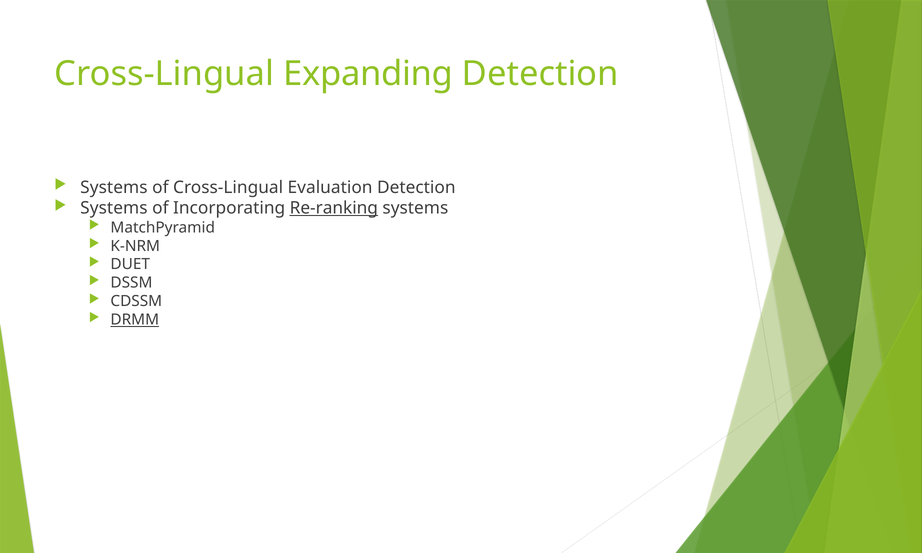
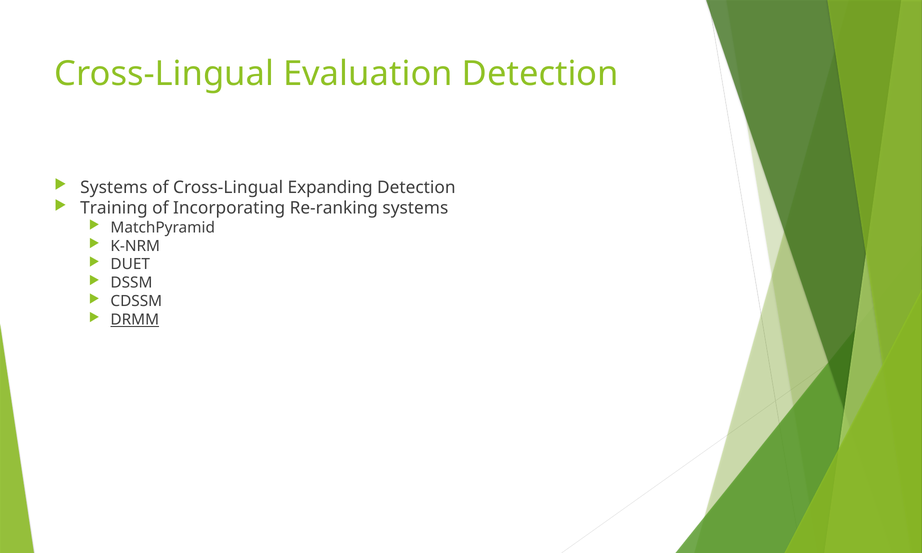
Expanding: Expanding -> Evaluation
Evaluation: Evaluation -> Expanding
Systems at (114, 208): Systems -> Training
Re-ranking underline: present -> none
